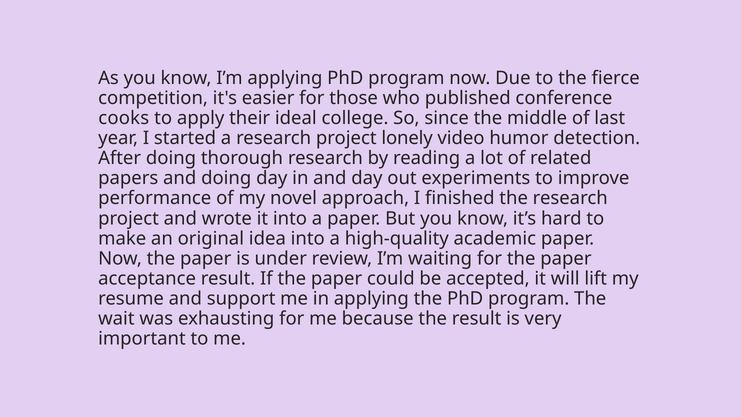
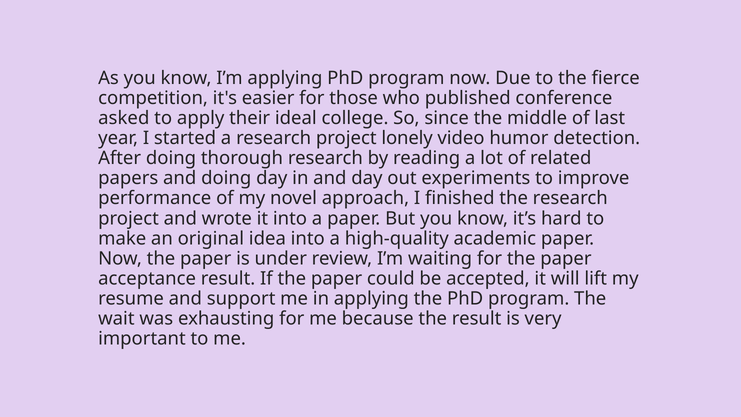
cooks: cooks -> asked
